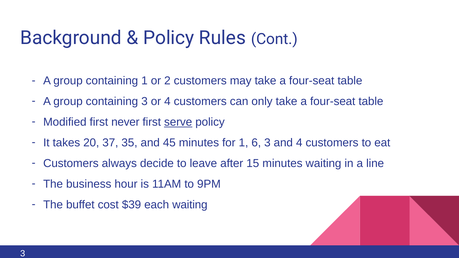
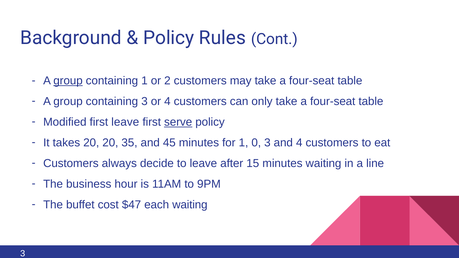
group at (68, 81) underline: none -> present
first never: never -> leave
20 37: 37 -> 20
6: 6 -> 0
$39: $39 -> $47
